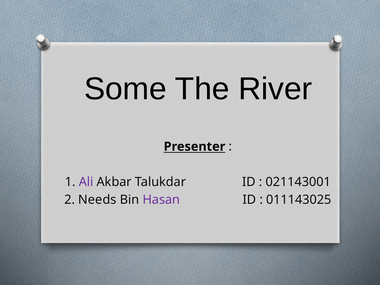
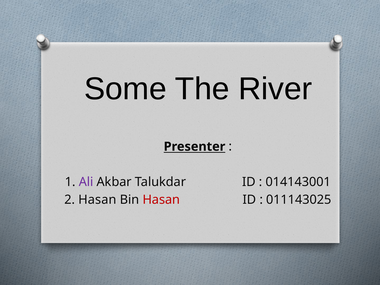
021143001: 021143001 -> 014143001
2 Needs: Needs -> Hasan
Hasan at (161, 200) colour: purple -> red
